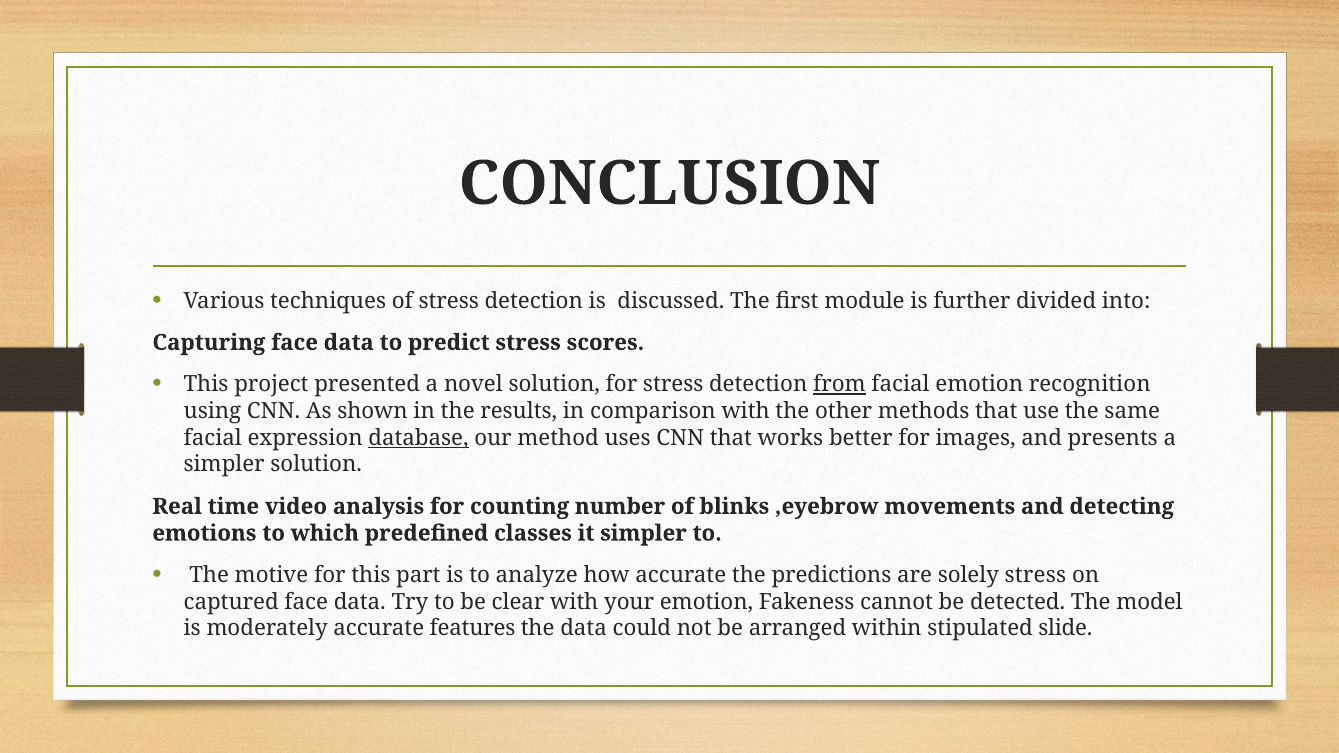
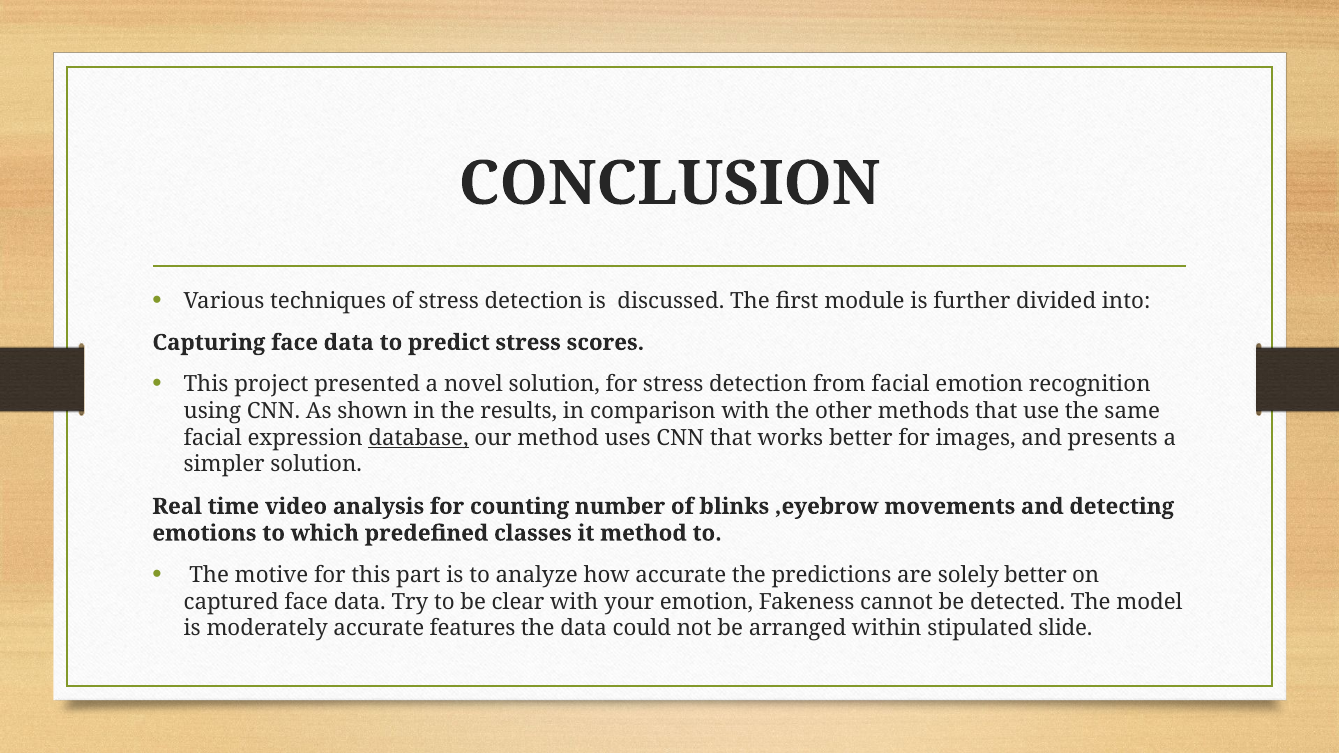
from underline: present -> none
it simpler: simpler -> method
solely stress: stress -> better
